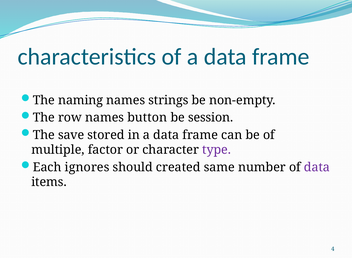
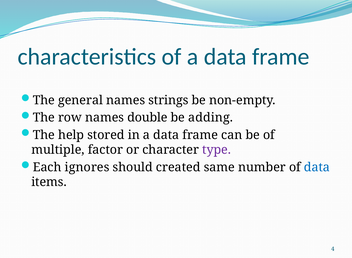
naming: naming -> general
button: button -> double
session: session -> adding
save: save -> help
data at (317, 167) colour: purple -> blue
